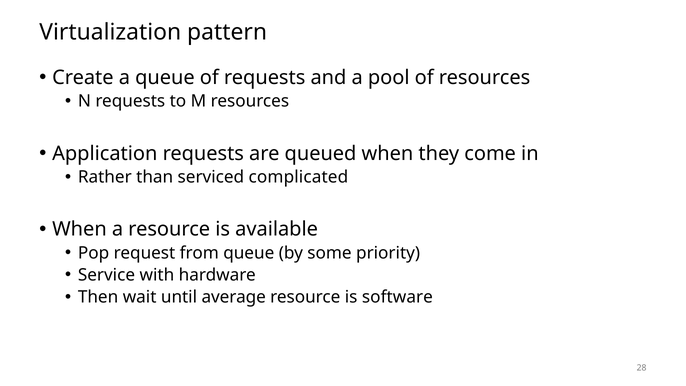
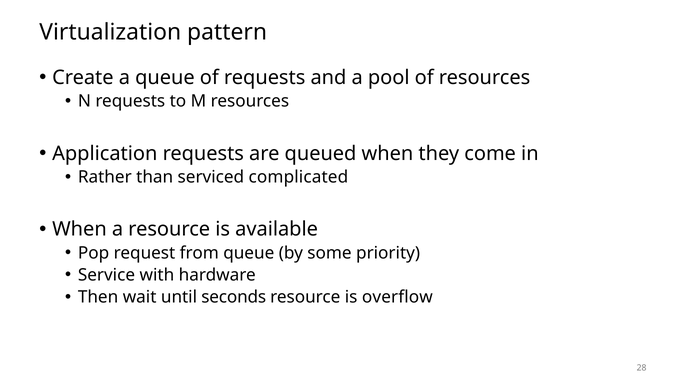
average: average -> seconds
software: software -> overflow
